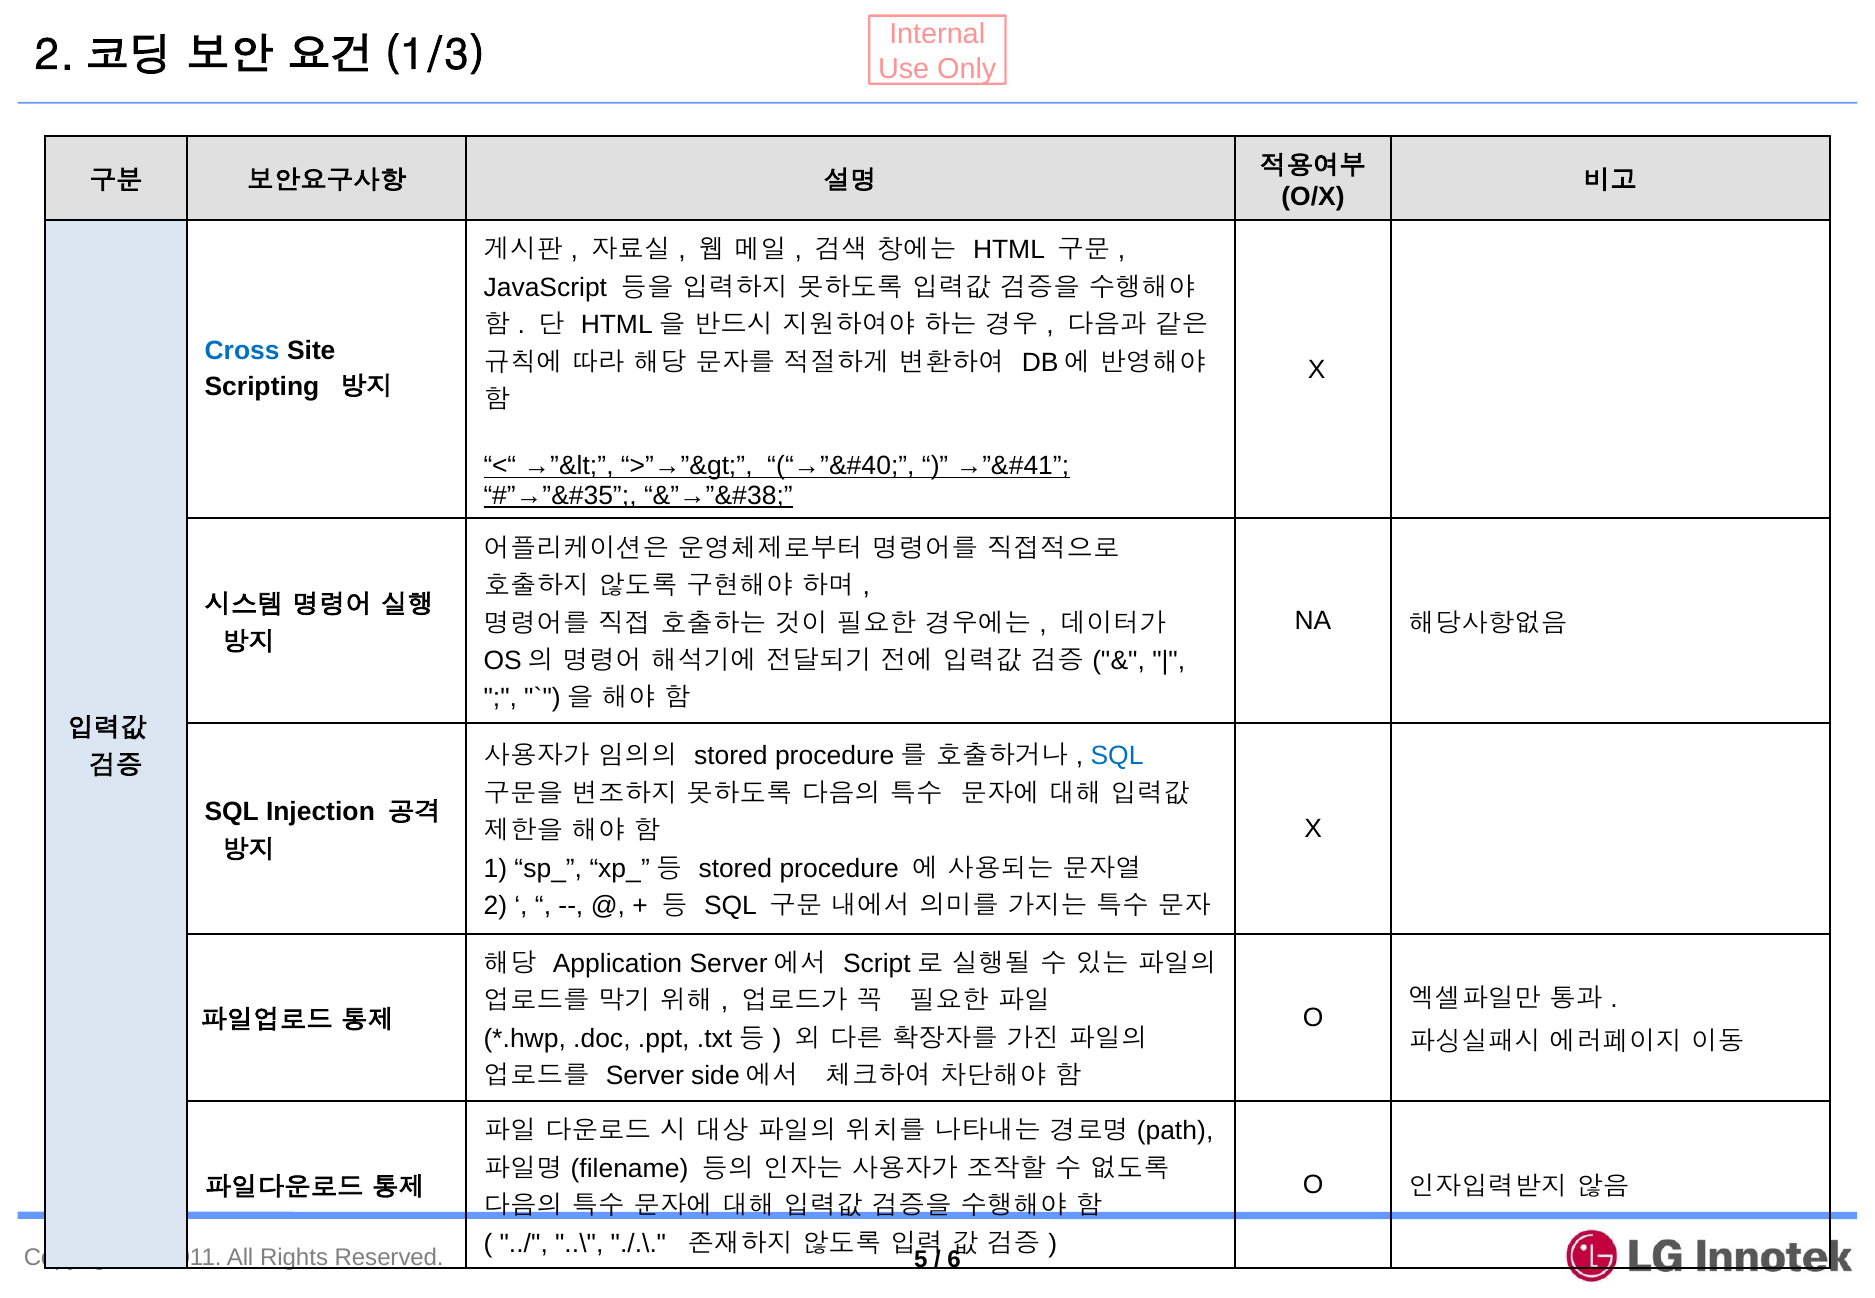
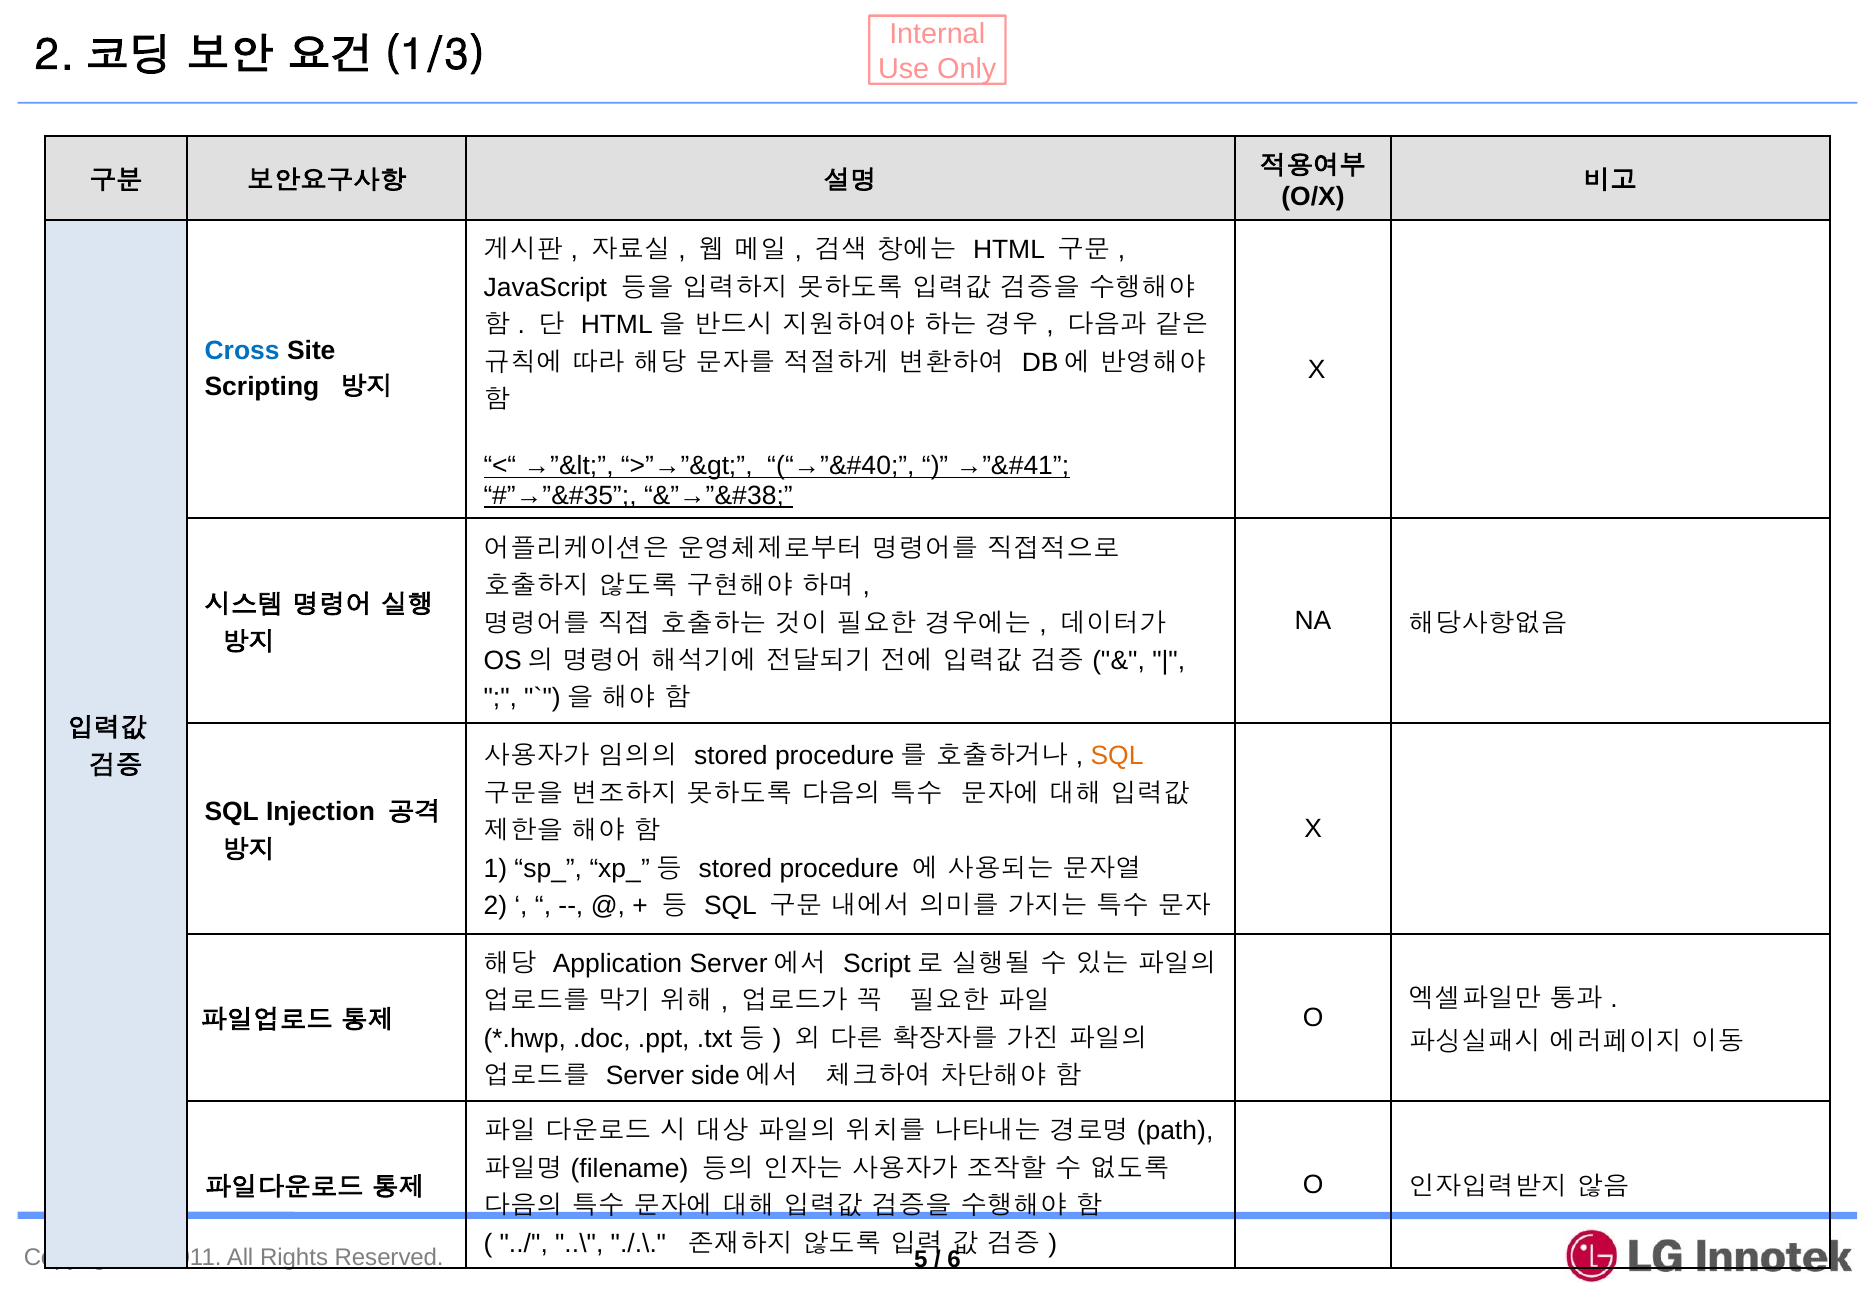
SQL at (1117, 756) colour: blue -> orange
